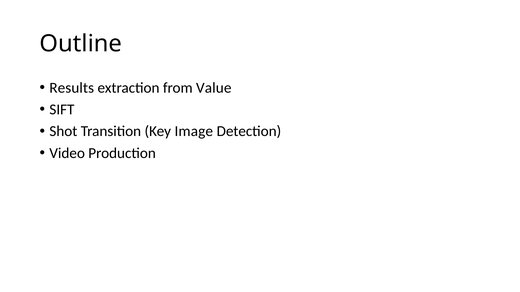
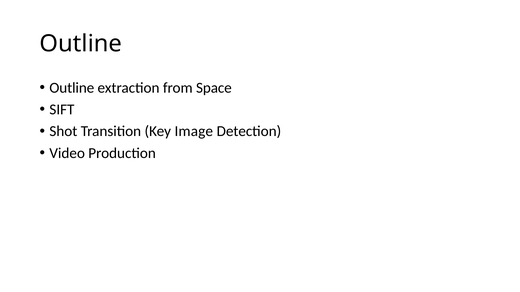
Results at (72, 88): Results -> Outline
Value: Value -> Space
